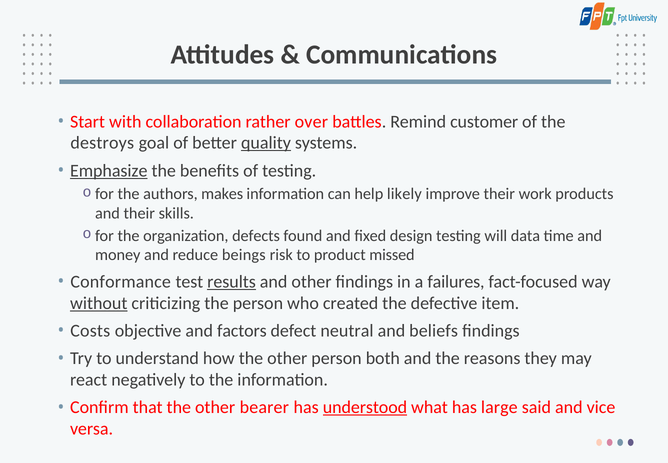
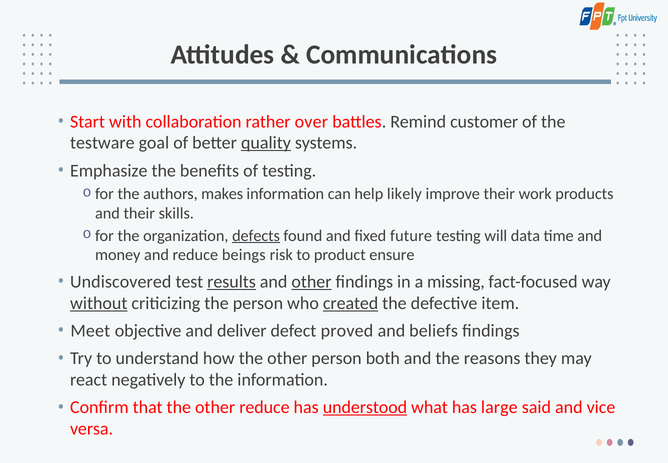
destroys: destroys -> testware
Emphasize underline: present -> none
defects underline: none -> present
design: design -> future
missed: missed -> ensure
Conformance: Conformance -> Undiscovered
other at (312, 281) underline: none -> present
failures: failures -> missing
created underline: none -> present
Costs: Costs -> Meet
factors: factors -> deliver
neutral: neutral -> proved
other bearer: bearer -> reduce
